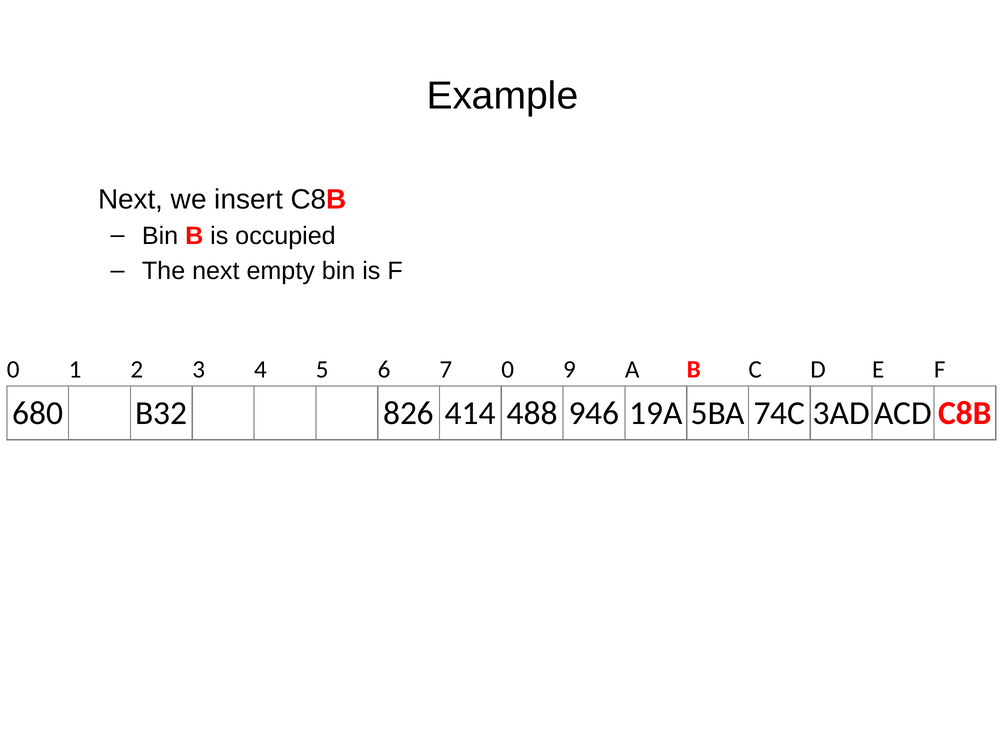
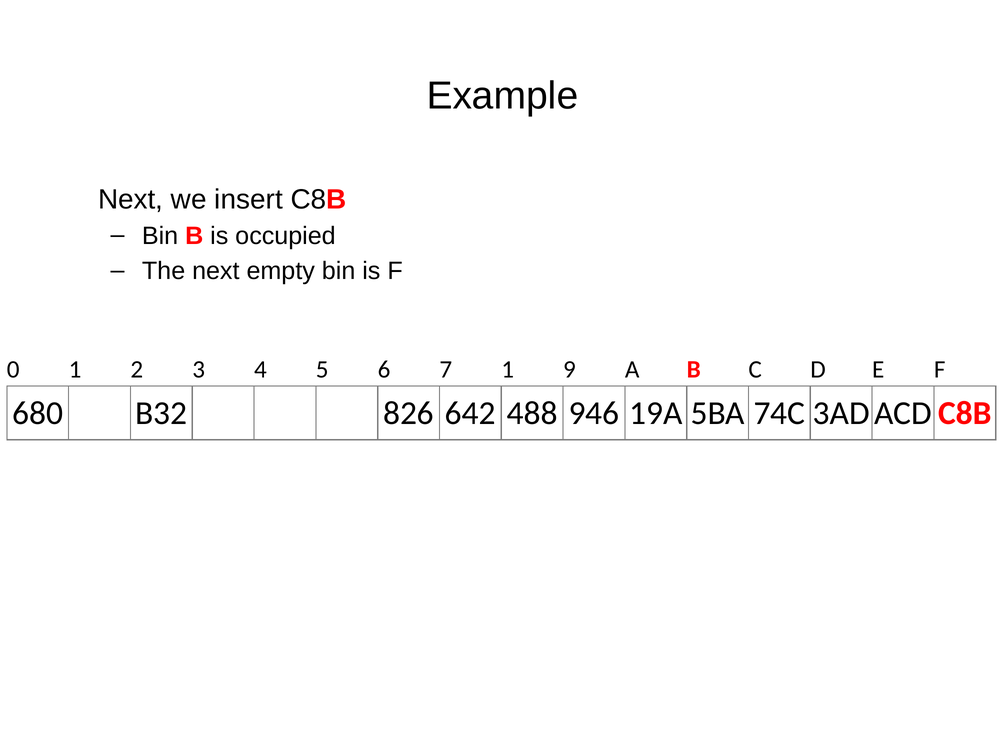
7 0: 0 -> 1
414: 414 -> 642
